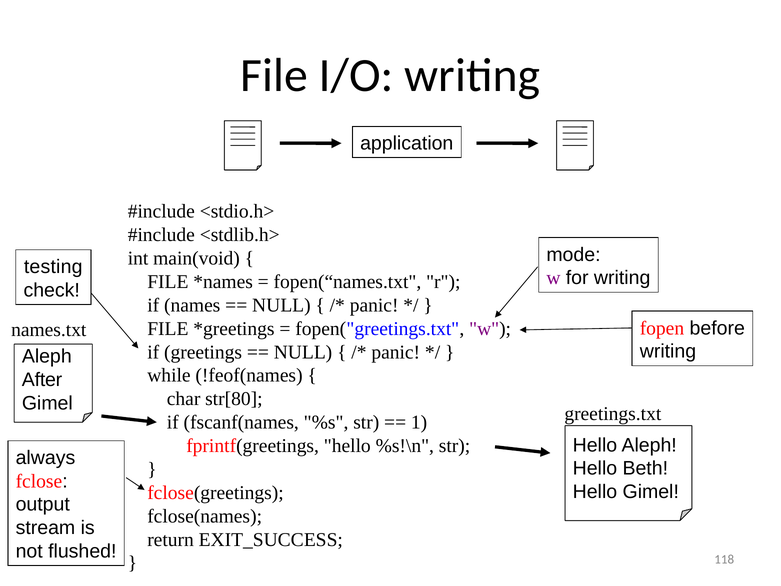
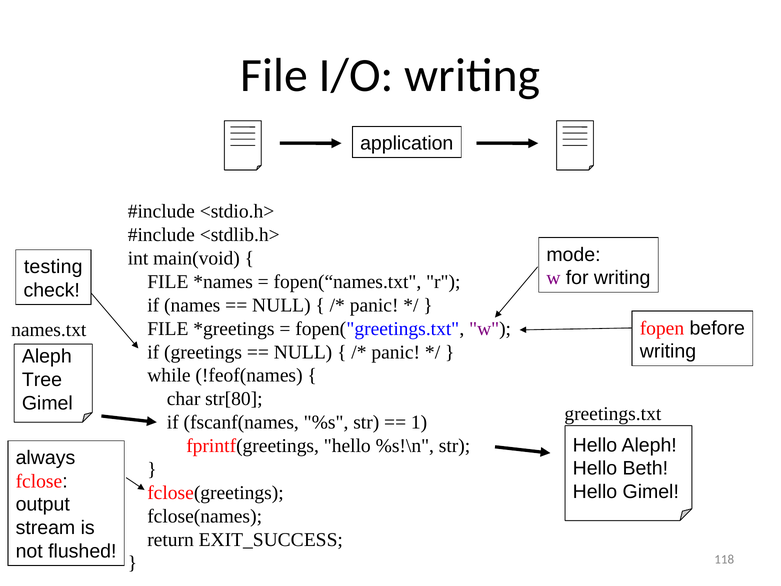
After: After -> Tree
